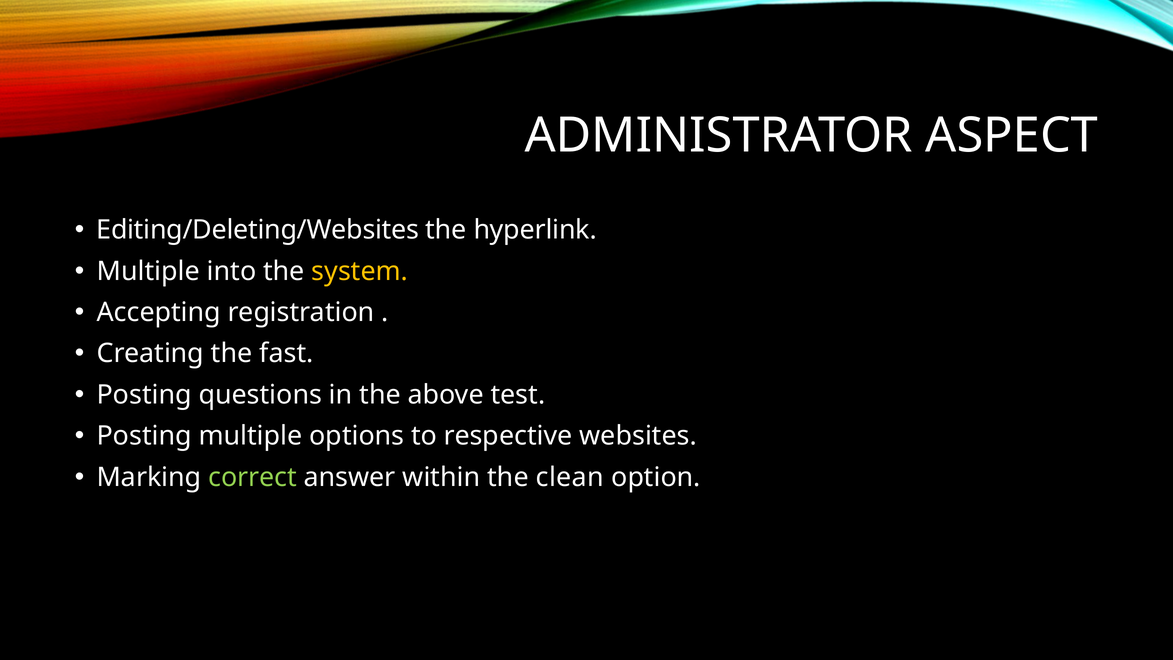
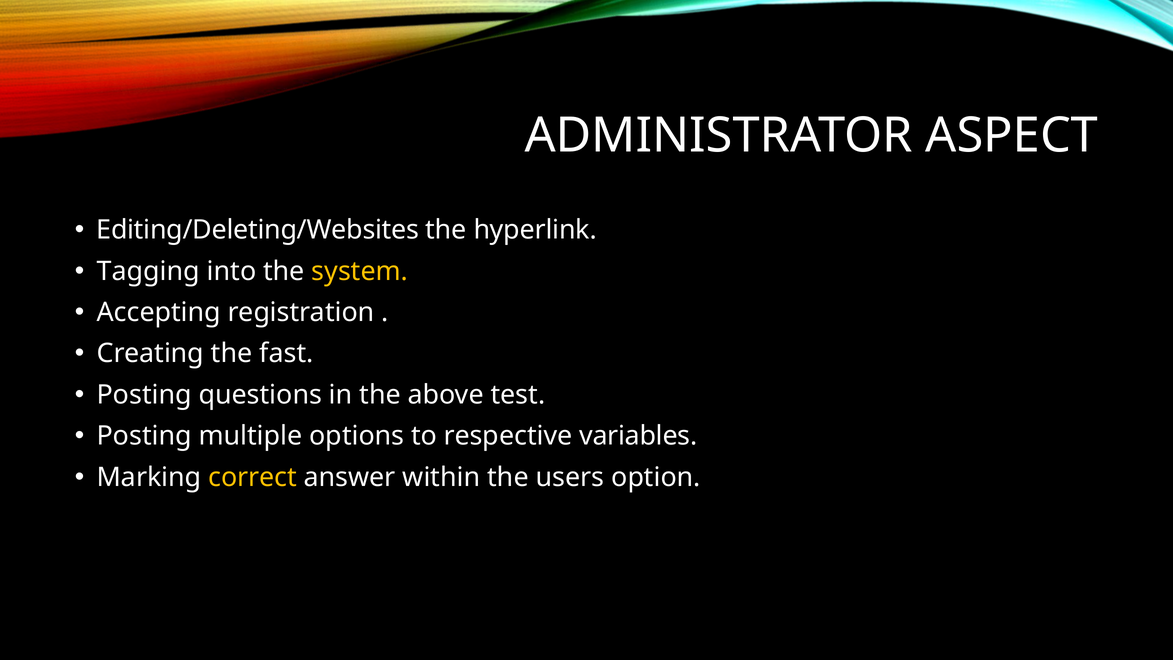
Multiple at (148, 271): Multiple -> Tagging
websites: websites -> variables
correct colour: light green -> yellow
clean: clean -> users
